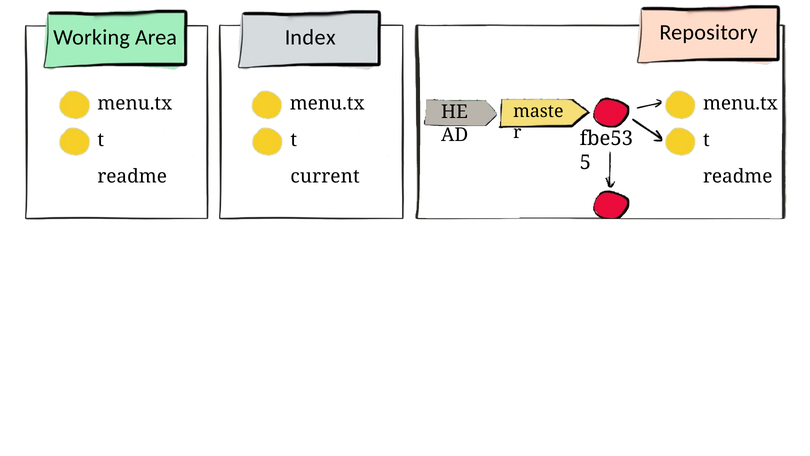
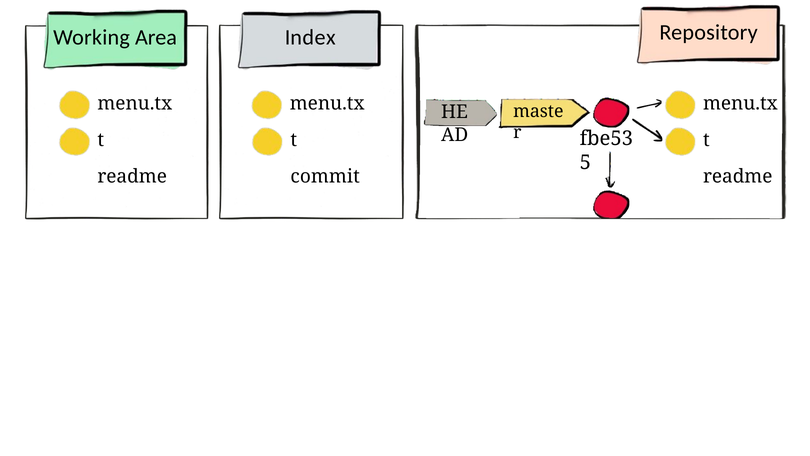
current at (325, 176): current -> commit
